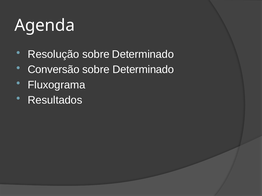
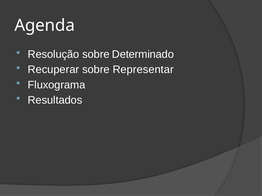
Conversão: Conversão -> Recuperar
Determinado at (143, 70): Determinado -> Representar
